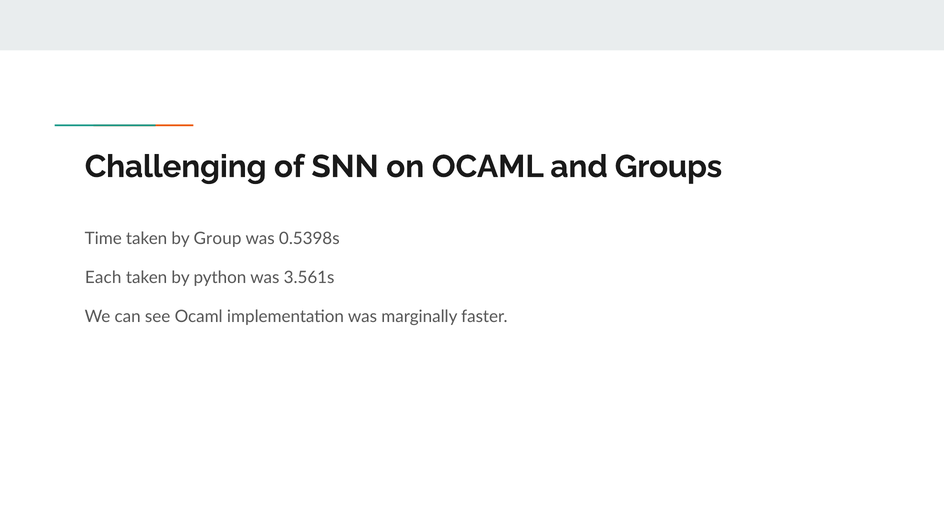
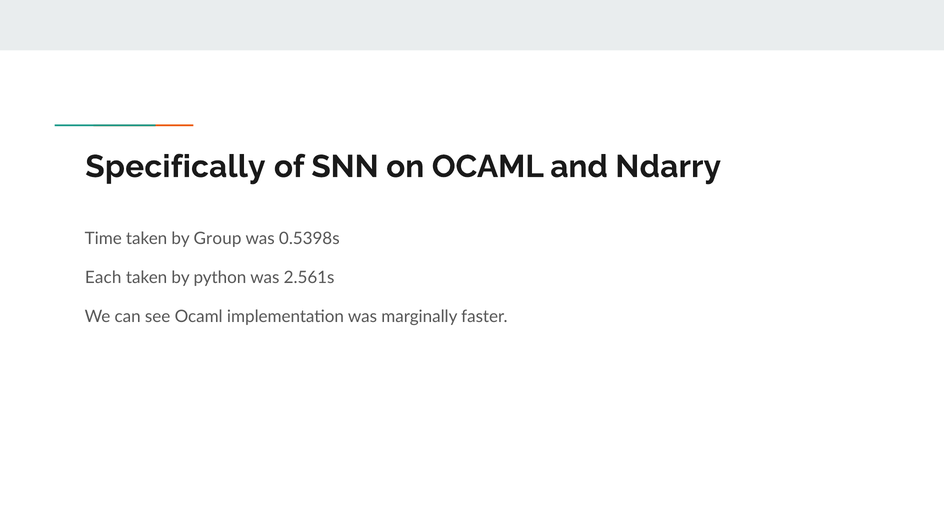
Challenging: Challenging -> Specifically
Groups: Groups -> Ndarry
3.561s: 3.561s -> 2.561s
